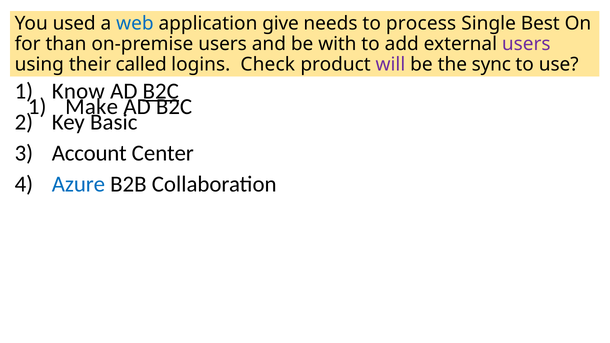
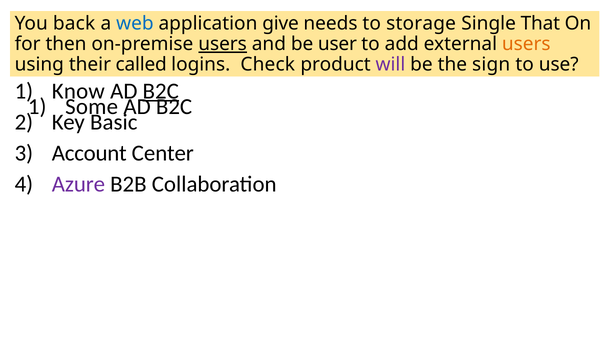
used: used -> back
process: process -> storage
Best: Best -> That
than: than -> then
users at (223, 44) underline: none -> present
with: with -> user
users at (526, 44) colour: purple -> orange
sync: sync -> sign
Make: Make -> Some
Azure colour: blue -> purple
